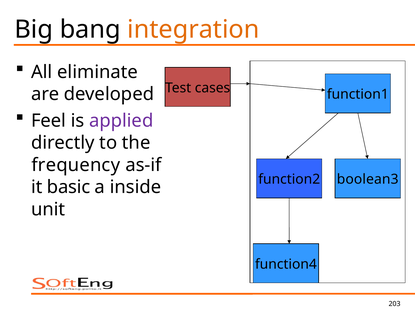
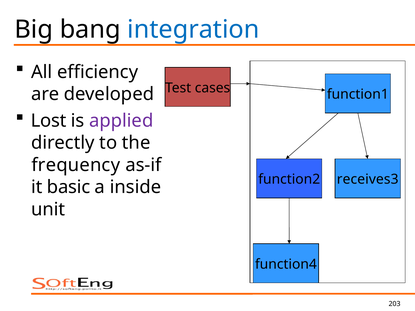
integration colour: orange -> blue
eliminate: eliminate -> efficiency
Feel: Feel -> Lost
boolean3: boolean3 -> receives3
